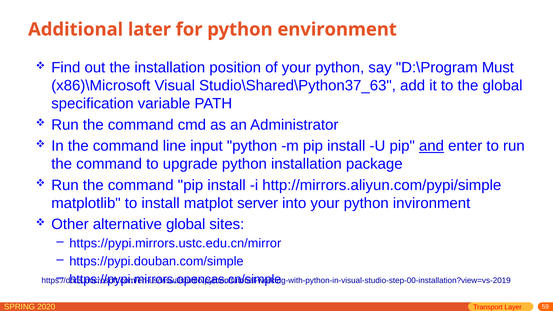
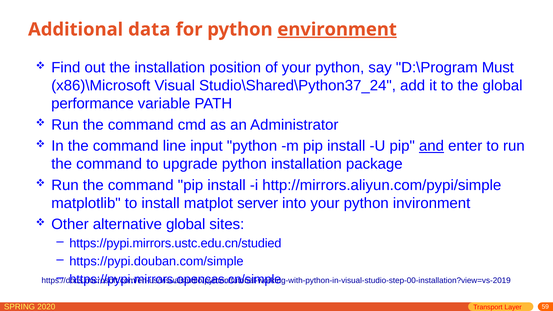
later: later -> data
environment underline: none -> present
Studio\Shared\Python37_63: Studio\Shared\Python37_63 -> Studio\Shared\Python37_24
specification: specification -> performance
https://pypi.mirrors.ustc.edu.cn/mirror: https://pypi.mirrors.ustc.edu.cn/mirror -> https://pypi.mirrors.ustc.edu.cn/studied
